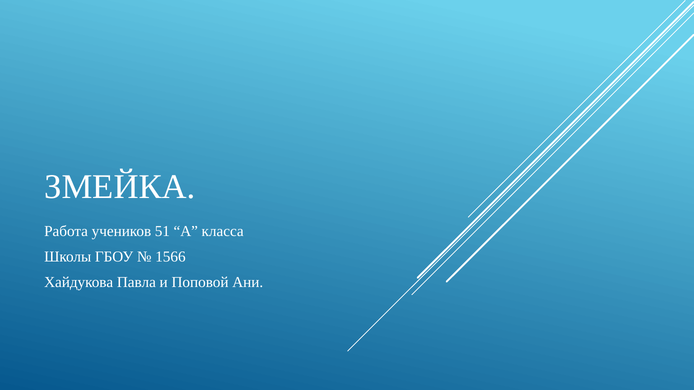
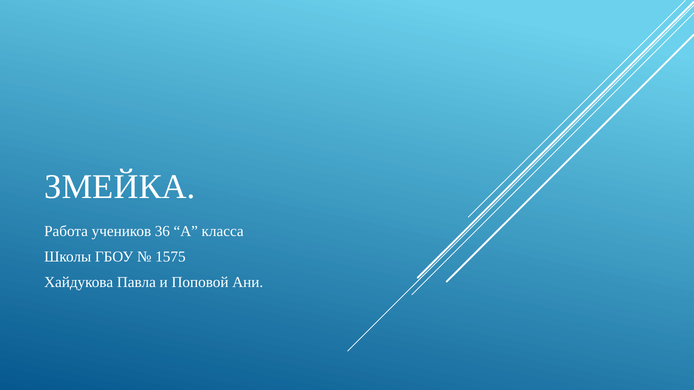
51: 51 -> 36
1566: 1566 -> 1575
